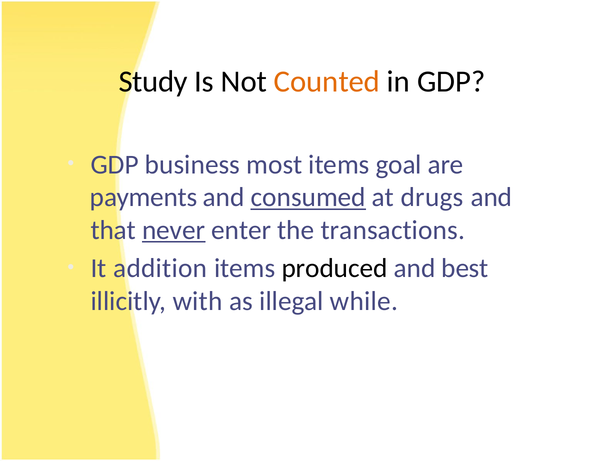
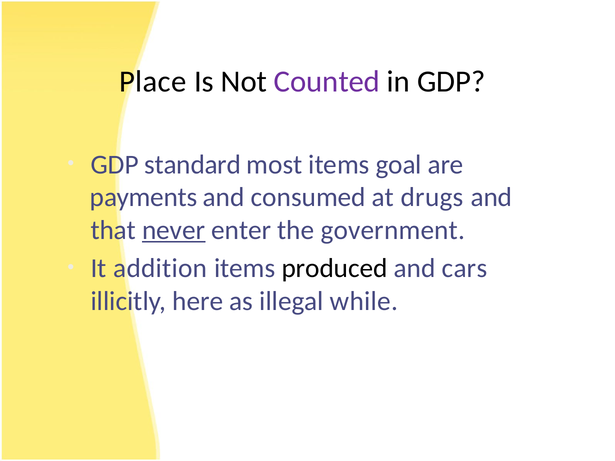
Study: Study -> Place
Counted colour: orange -> purple
business: business -> standard
consumed underline: present -> none
transactions: transactions -> government
best: best -> cars
with: with -> here
